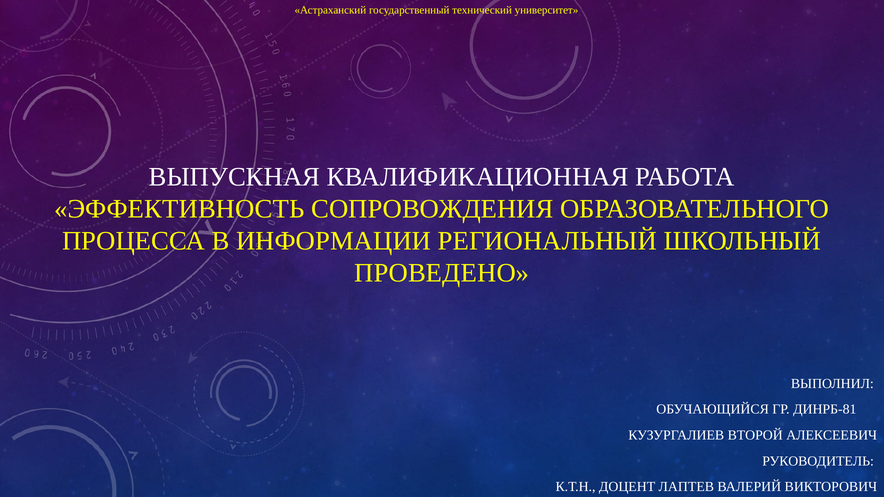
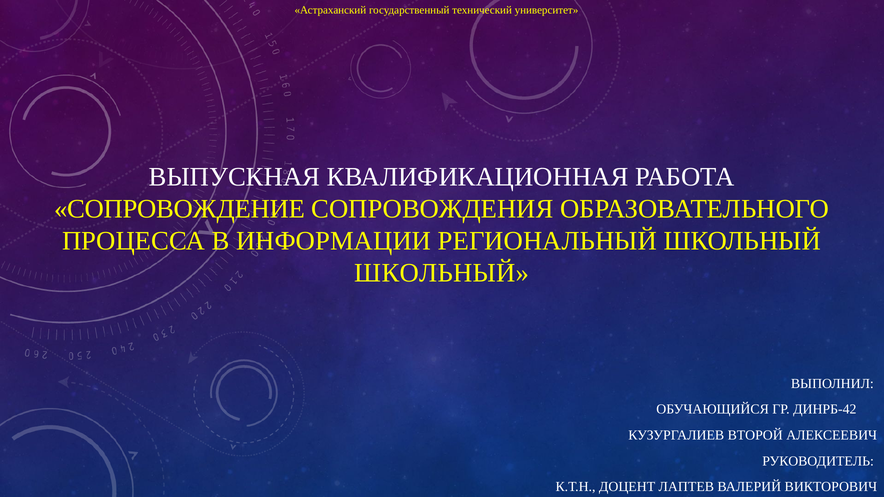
ЭФФЕКТИВНОСТЬ: ЭФФЕКТИВНОСТЬ -> СОПРОВОЖДЕНИЕ
ПРОВЕДЕНО at (442, 273): ПРОВЕДЕНО -> ШКОЛЬНЫЙ
ДИНРБ-81: ДИНРБ-81 -> ДИНРБ-42
